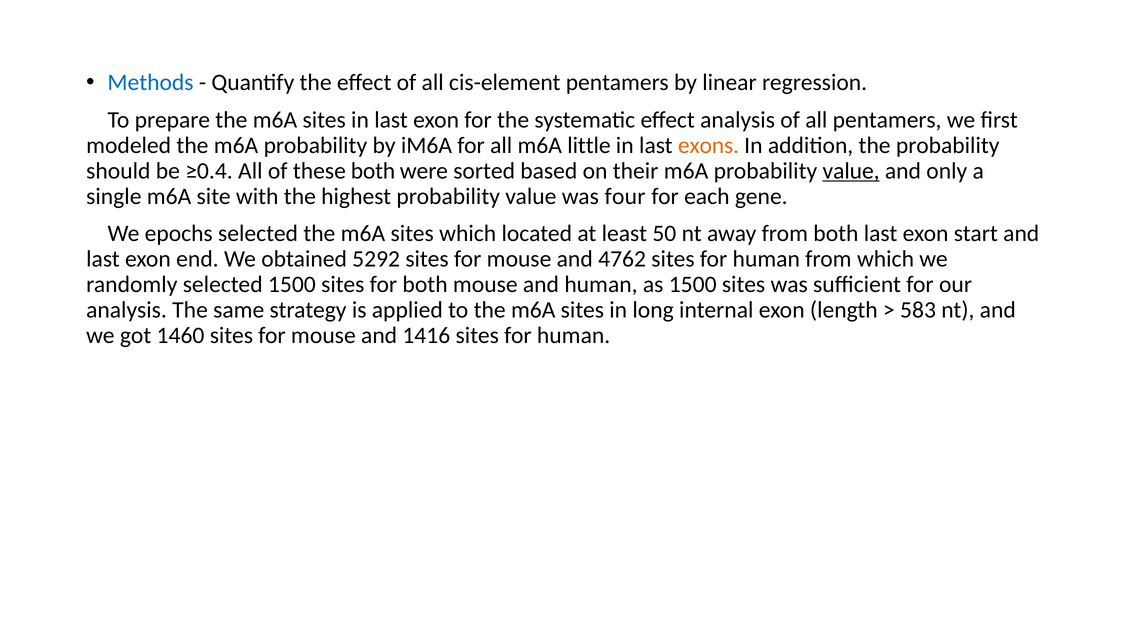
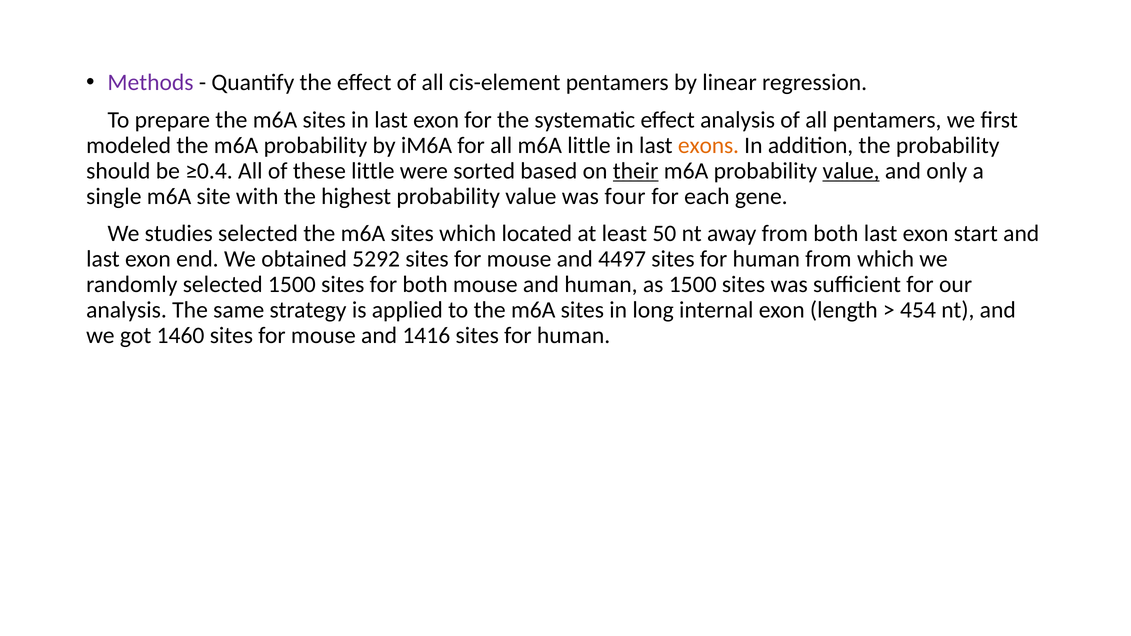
Methods colour: blue -> purple
these both: both -> little
their underline: none -> present
epochs: epochs -> studies
4762: 4762 -> 4497
583: 583 -> 454
